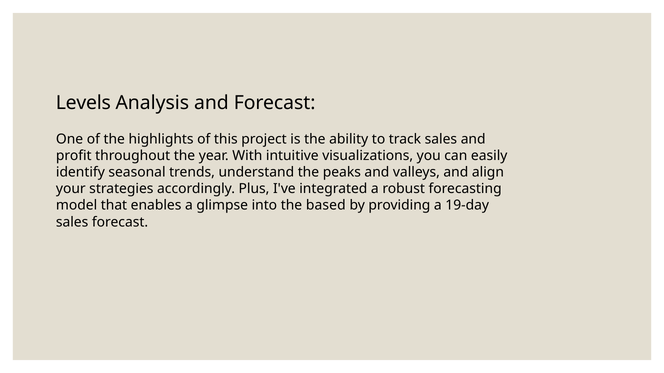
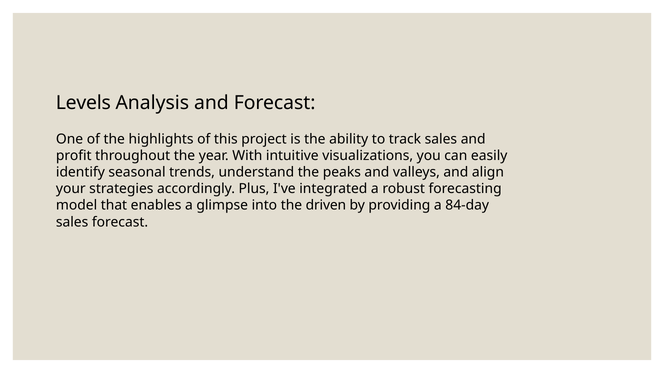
based: based -> driven
19-day: 19-day -> 84-day
